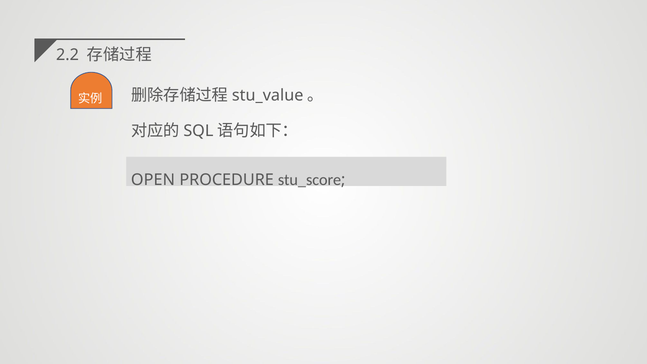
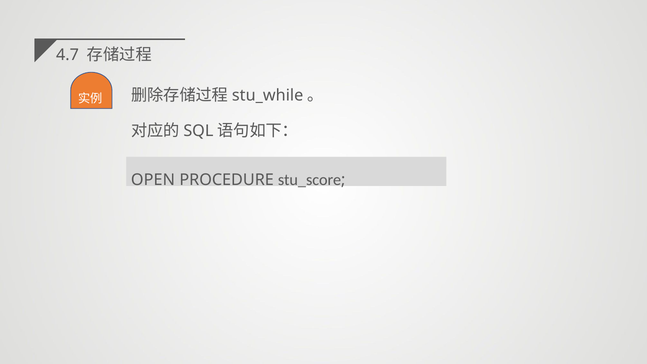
2.2: 2.2 -> 4.7
stu_value: stu_value -> stu_while
